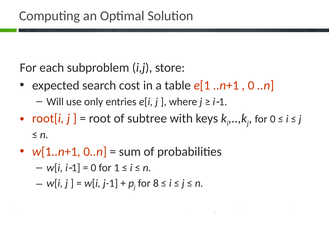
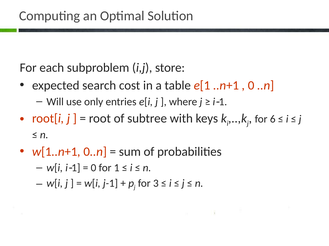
for 0: 0 -> 6
8: 8 -> 3
